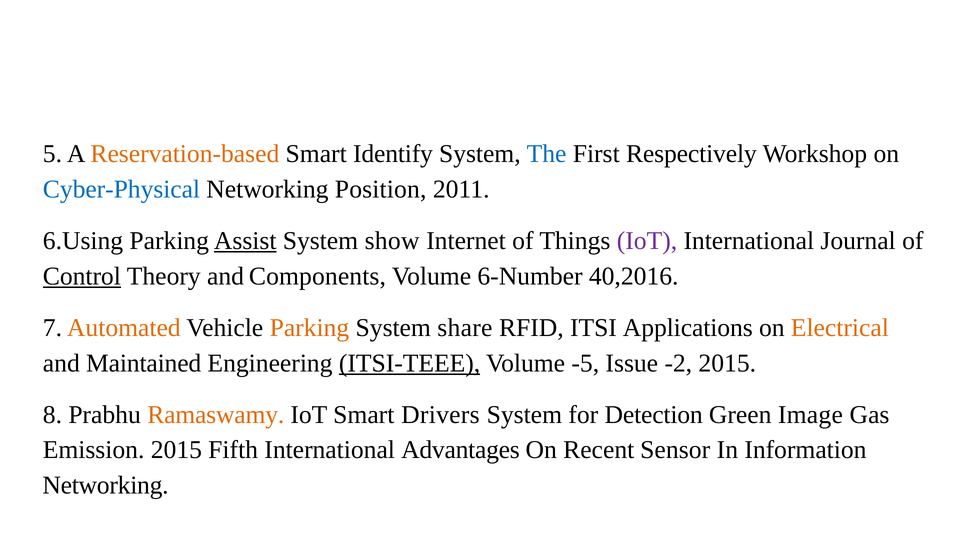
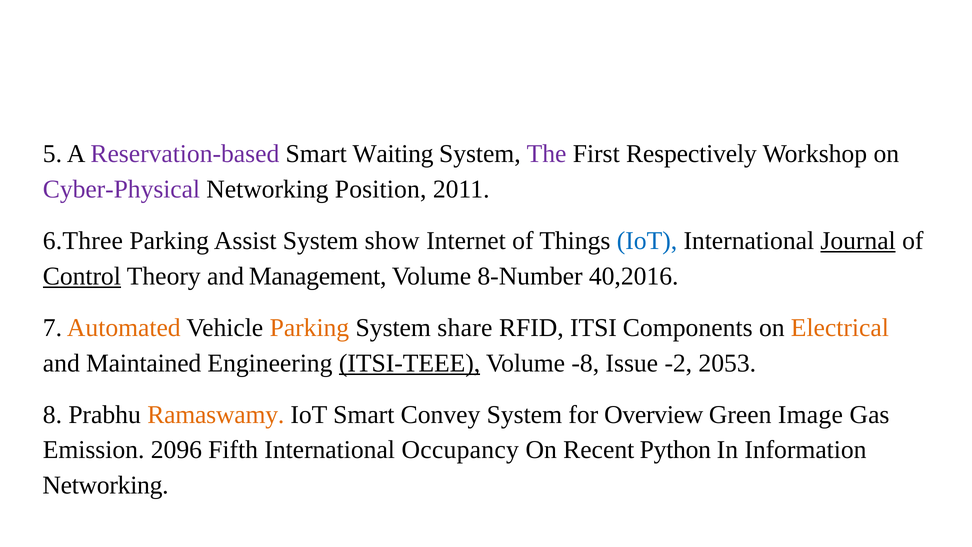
Reservation-based colour: orange -> purple
Identify: Identify -> Waiting
The colour: blue -> purple
Cyber-Physical colour: blue -> purple
6.Using: 6.Using -> 6.Three
Assist underline: present -> none
IoT at (647, 241) colour: purple -> blue
Journal underline: none -> present
Components: Components -> Management
6-Number: 6-Number -> 8-Number
Applications: Applications -> Components
-5: -5 -> -8
-2 2015: 2015 -> 2053
Drivers: Drivers -> Convey
Detection: Detection -> Overview
Emission 2015: 2015 -> 2096
Advantages: Advantages -> Occupancy
Sensor: Sensor -> Python
